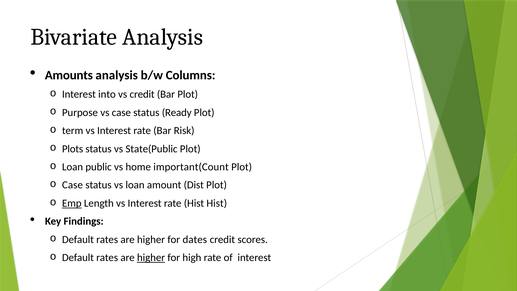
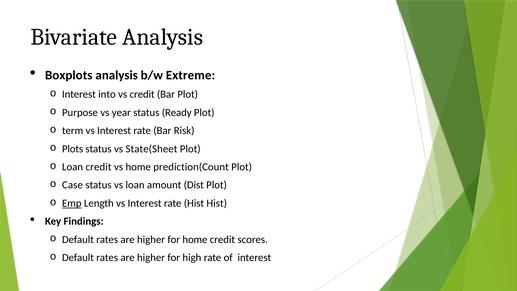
Amounts: Amounts -> Boxplots
Columns: Columns -> Extreme
vs case: case -> year
State(Public: State(Public -> State(Sheet
Loan public: public -> credit
important(Count: important(Count -> prediction(Count
for dates: dates -> home
higher at (151, 258) underline: present -> none
